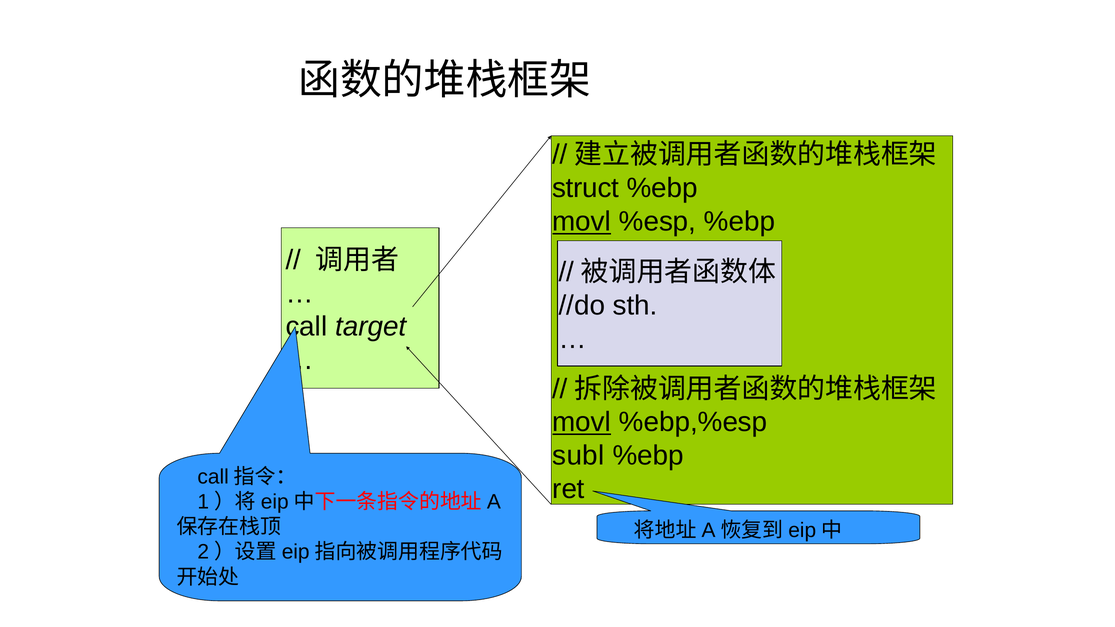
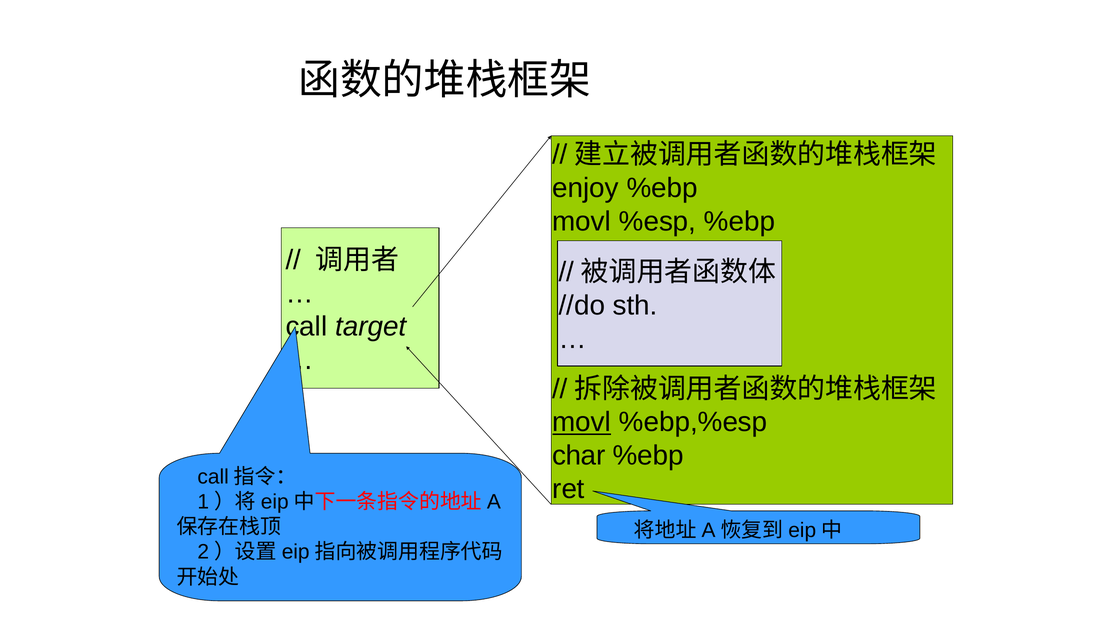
struct: struct -> enjoy
movl at (582, 222) underline: present -> none
subl: subl -> char
